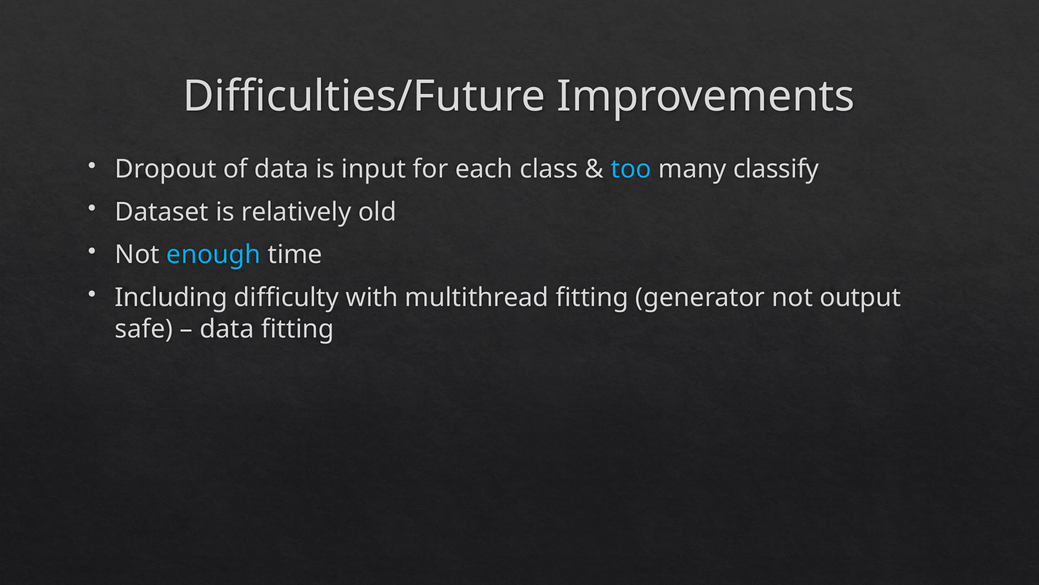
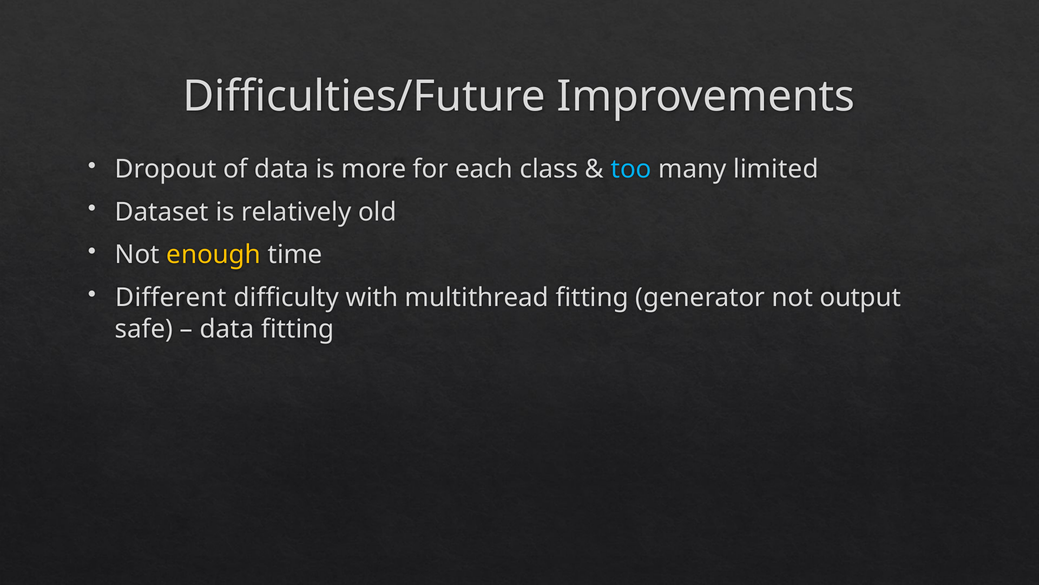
input: input -> more
classify: classify -> limited
enough colour: light blue -> yellow
Including: Including -> Different
